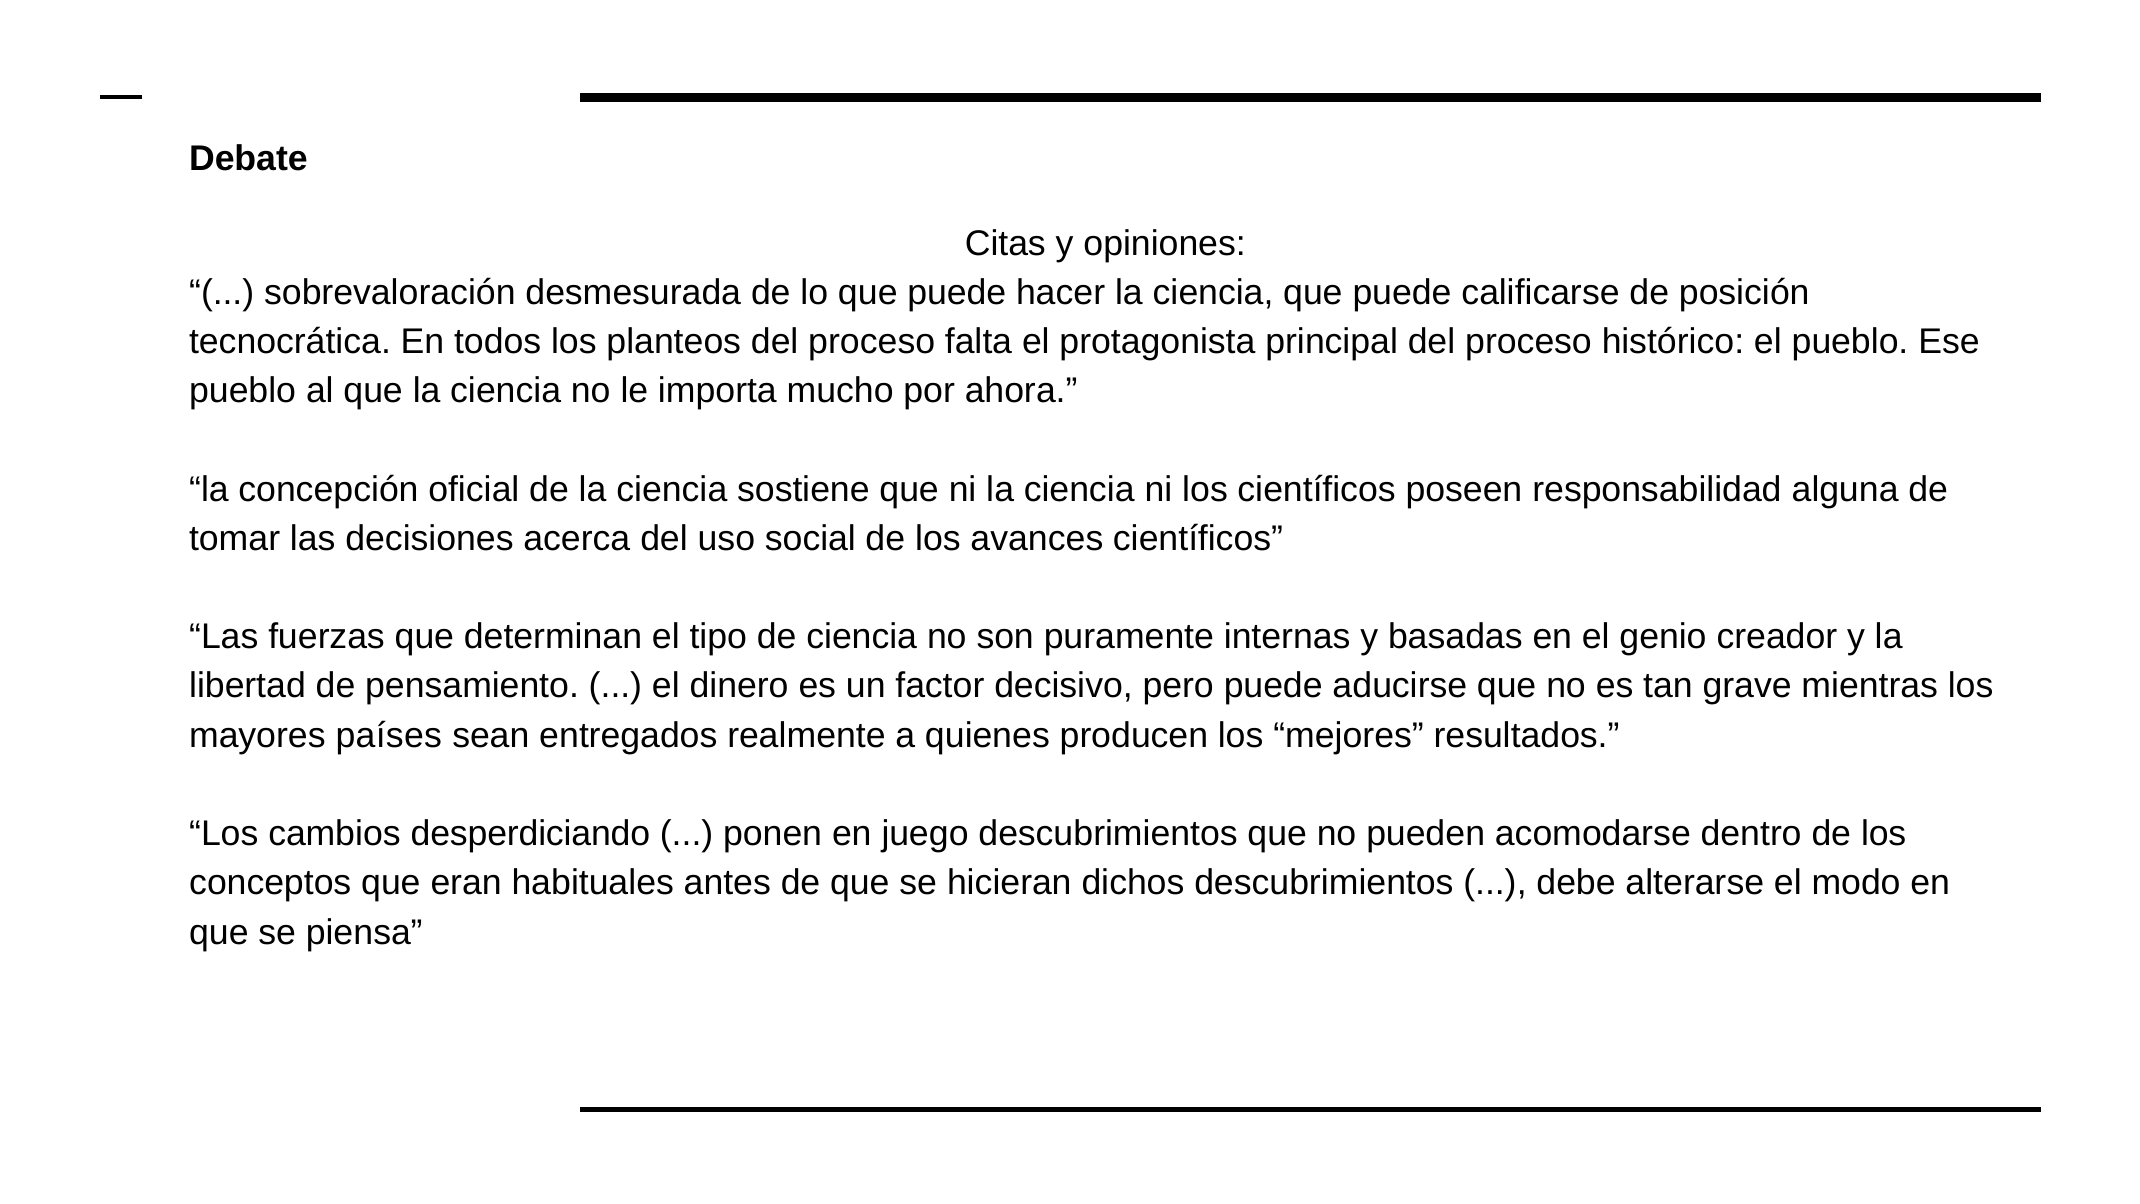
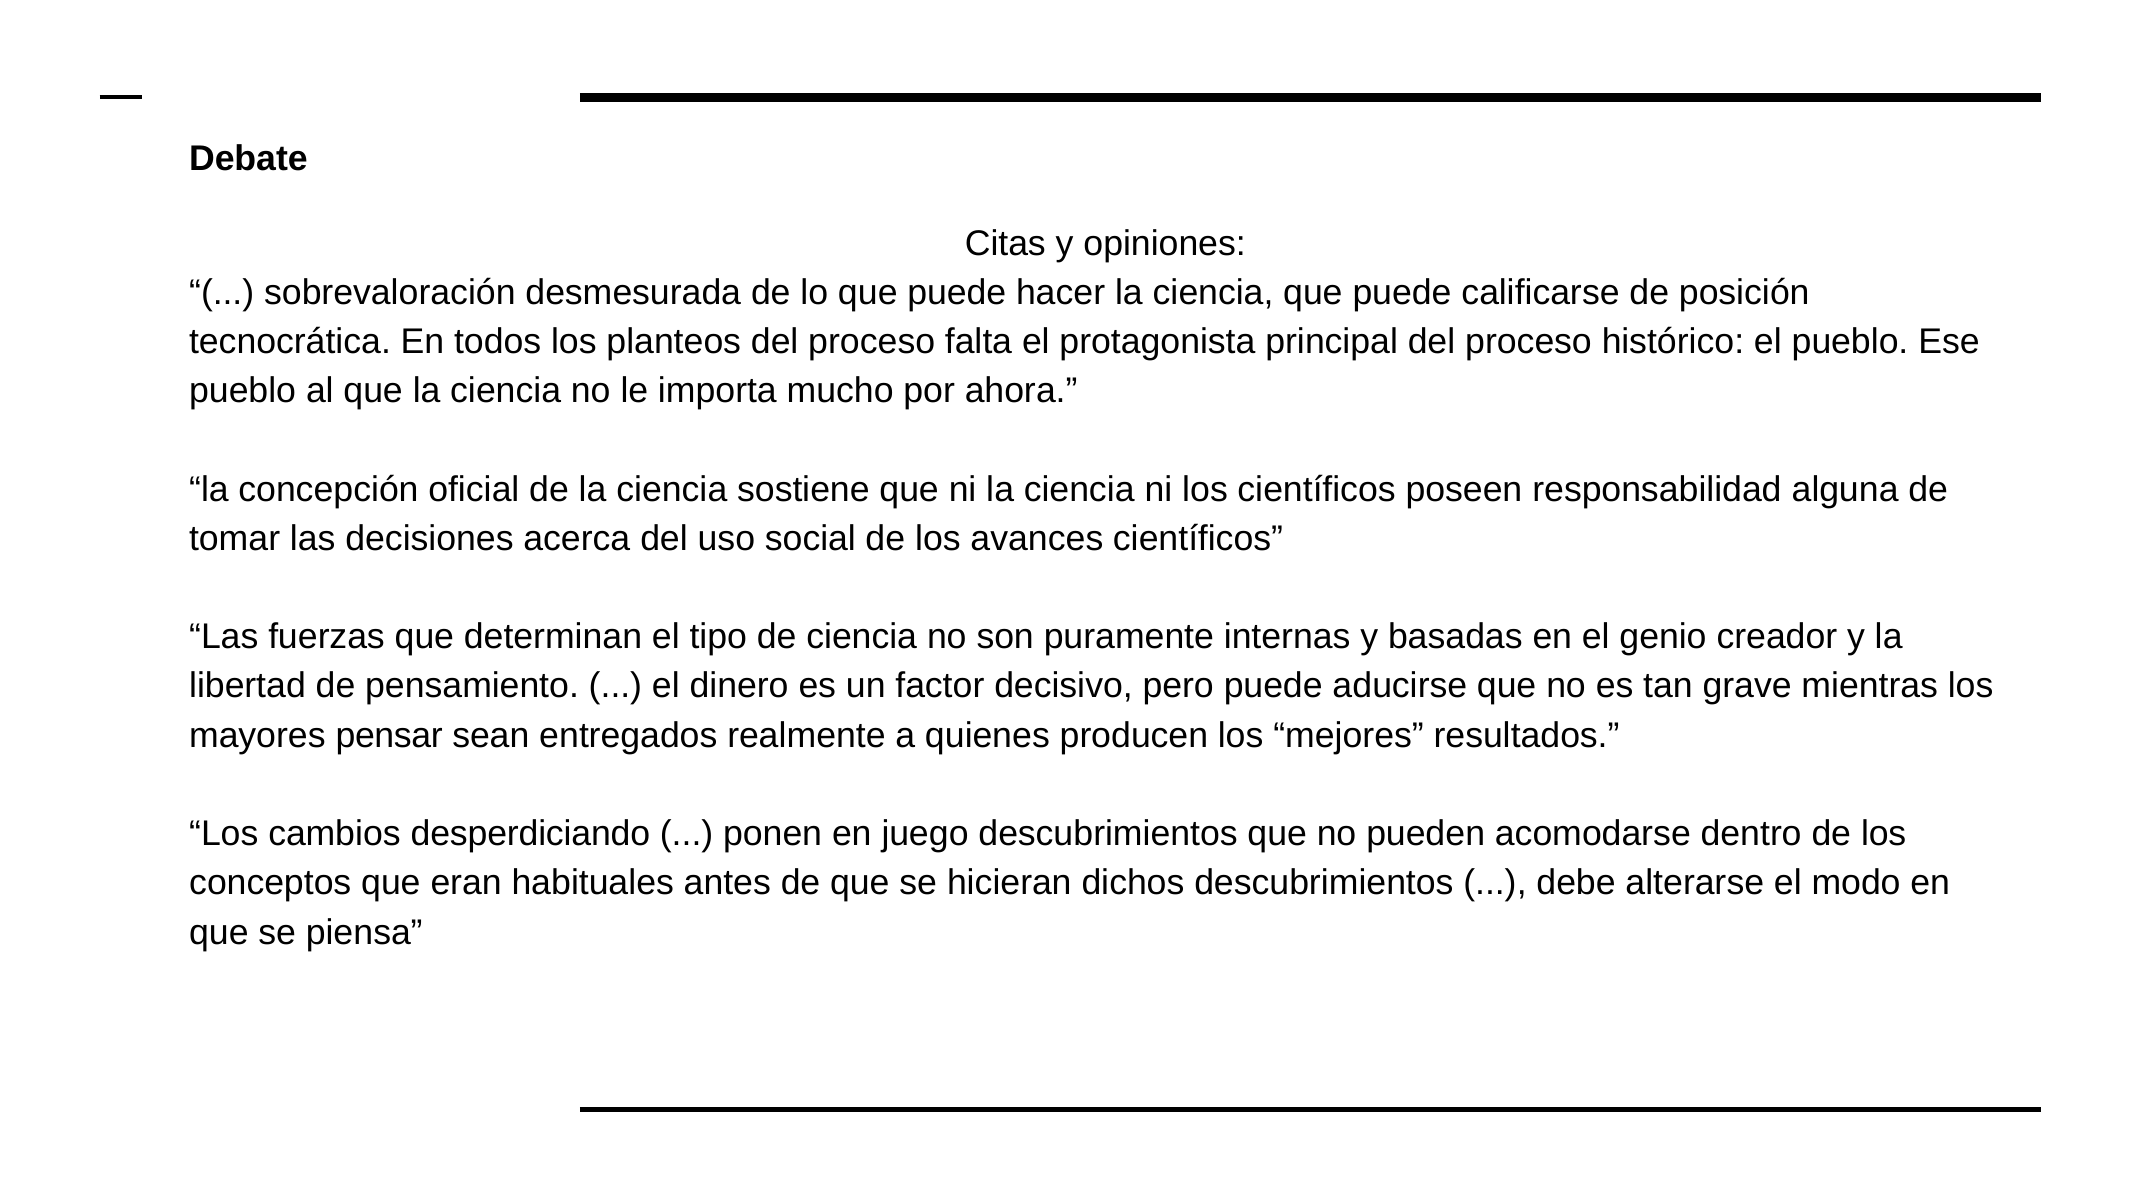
países: países -> pensar
